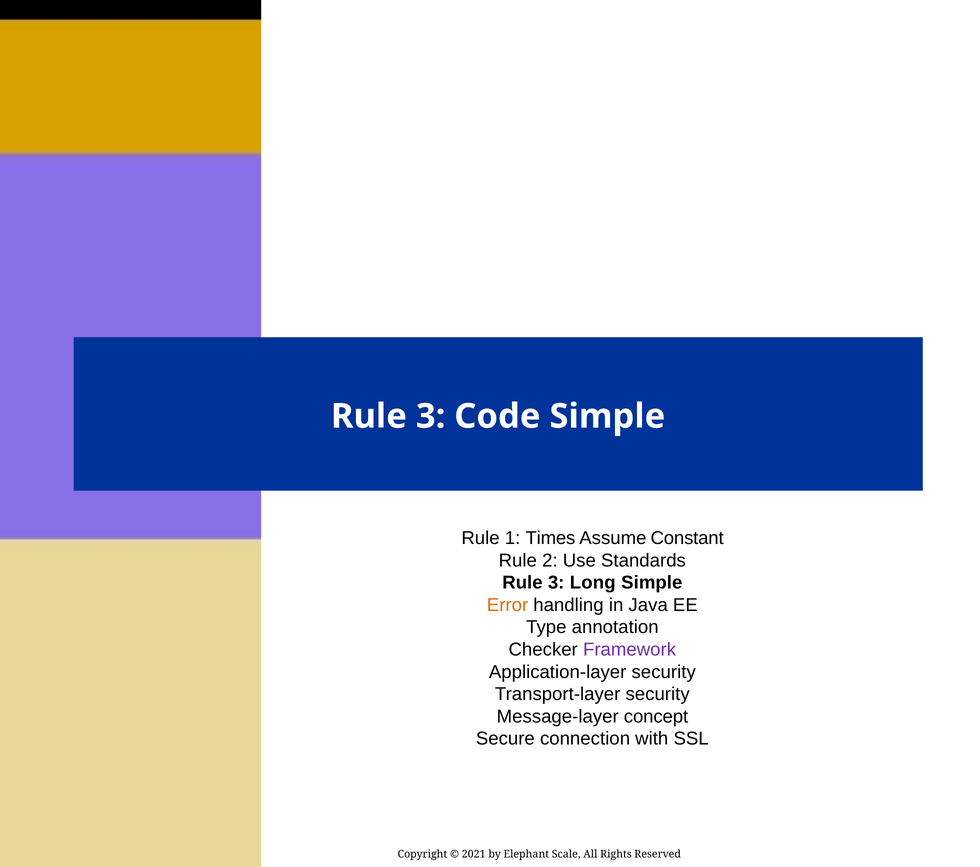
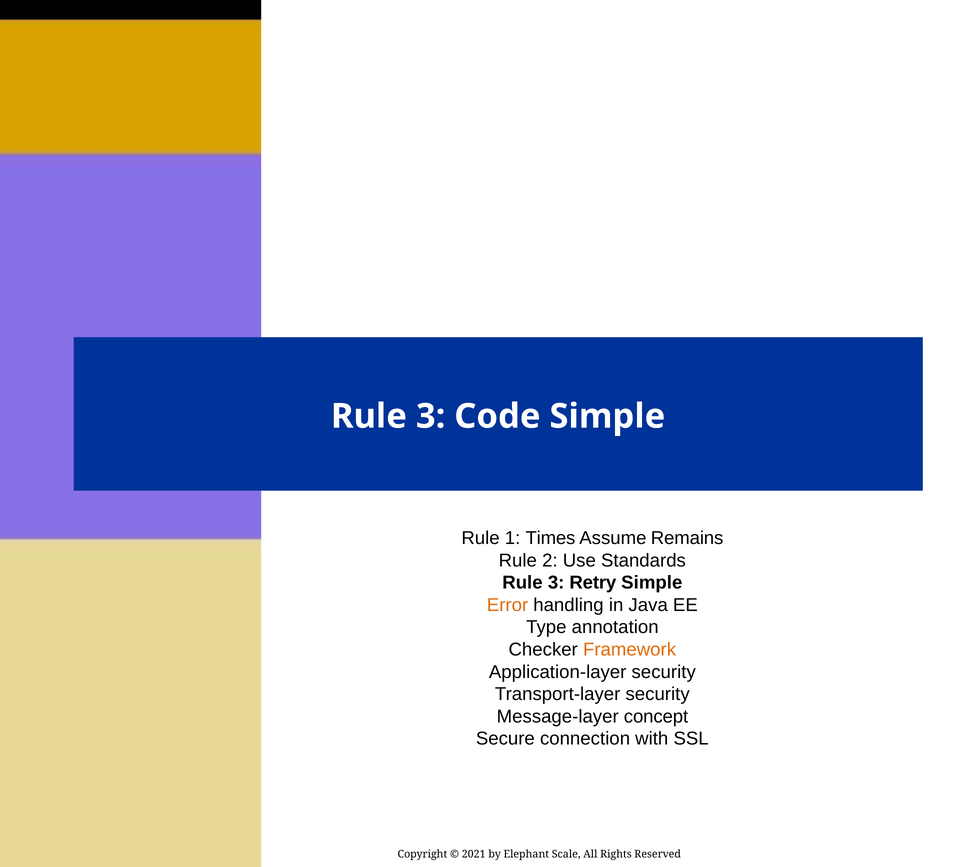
Constant: Constant -> Remains
Long: Long -> Retry
Framework colour: purple -> orange
